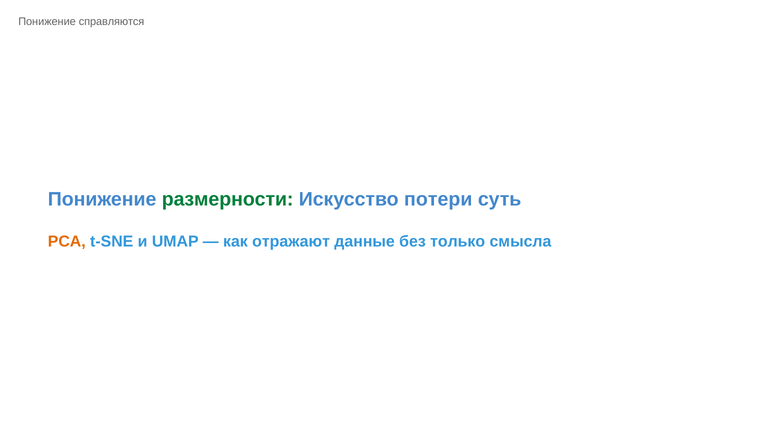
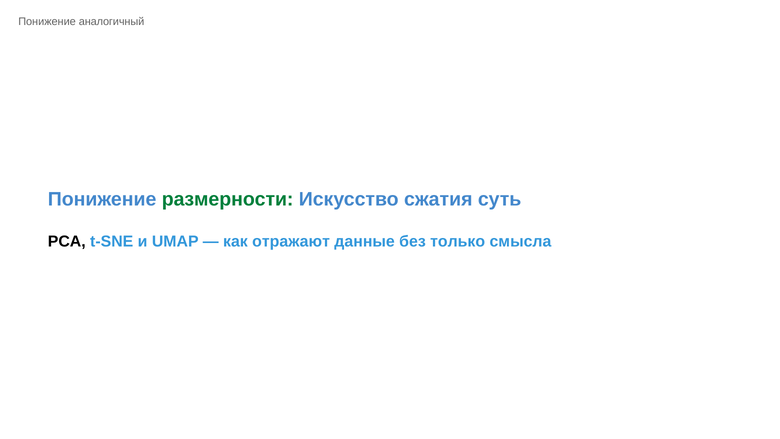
справляются: справляются -> аналогичный
потери: потери -> сжатия
PCA colour: orange -> black
